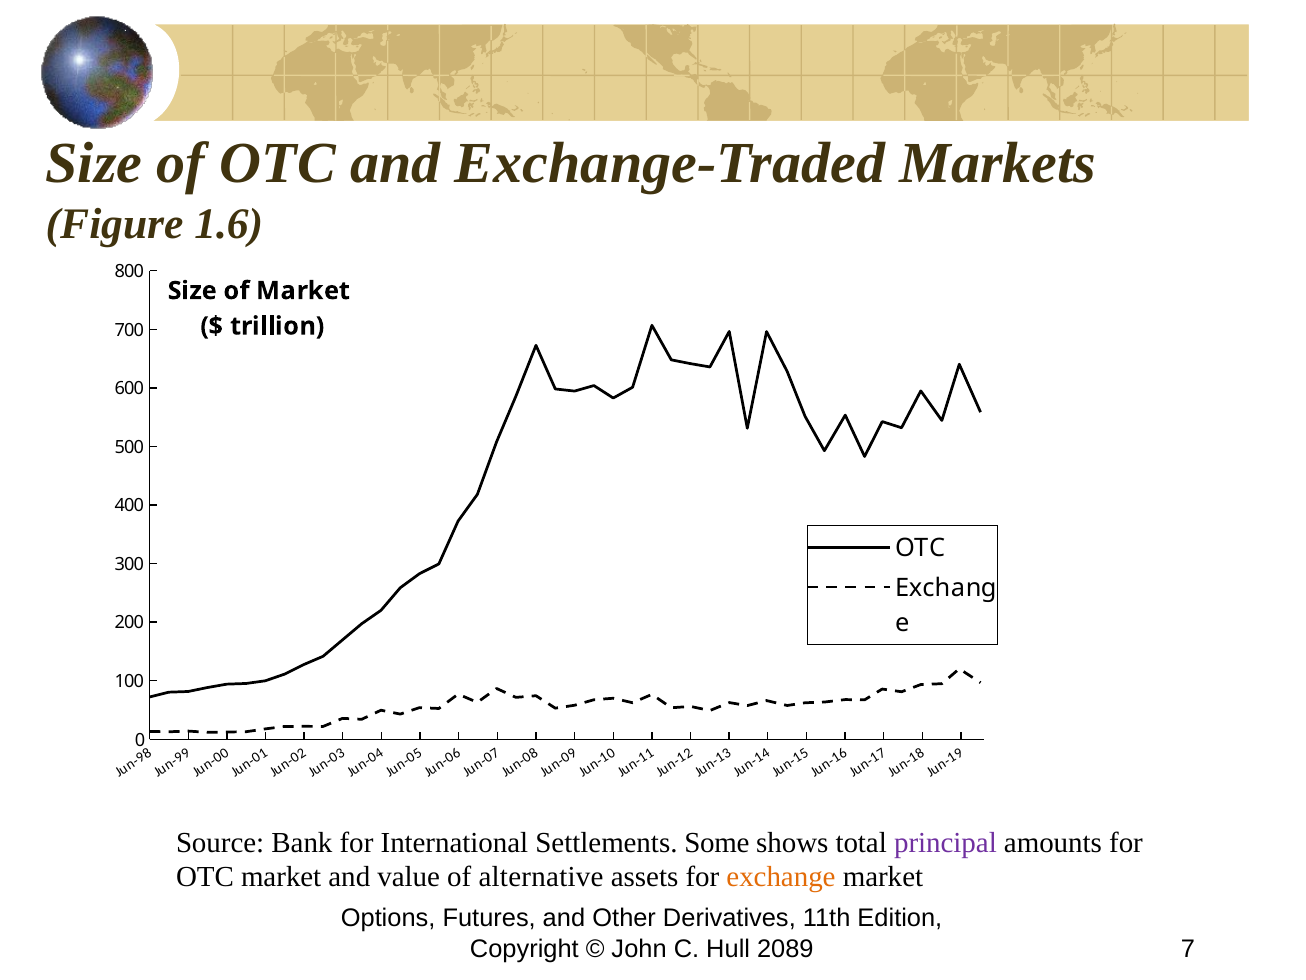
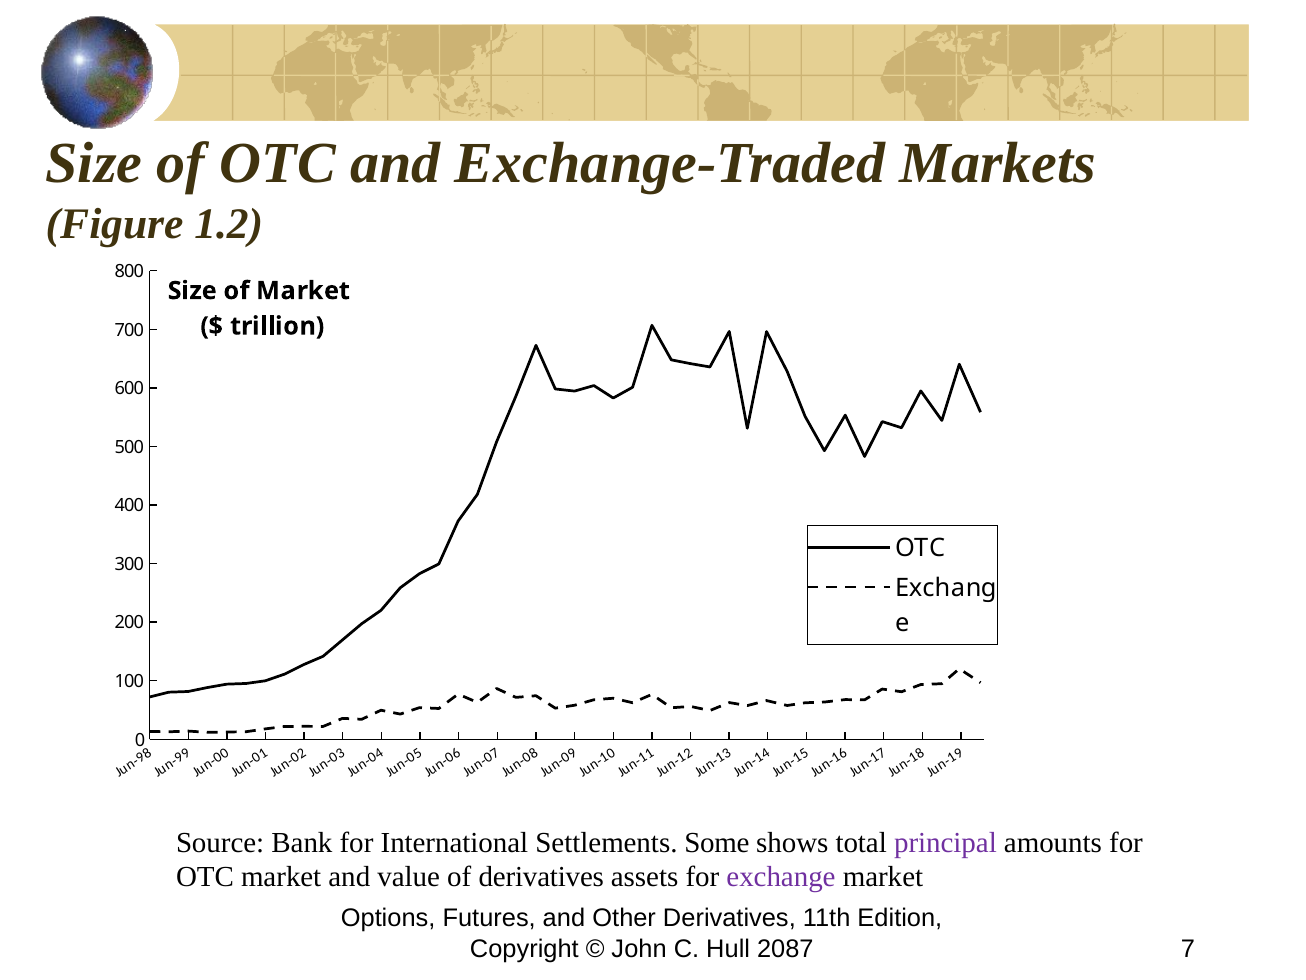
1.6: 1.6 -> 1.2
of alternative: alternative -> derivatives
exchange colour: orange -> purple
2089: 2089 -> 2087
